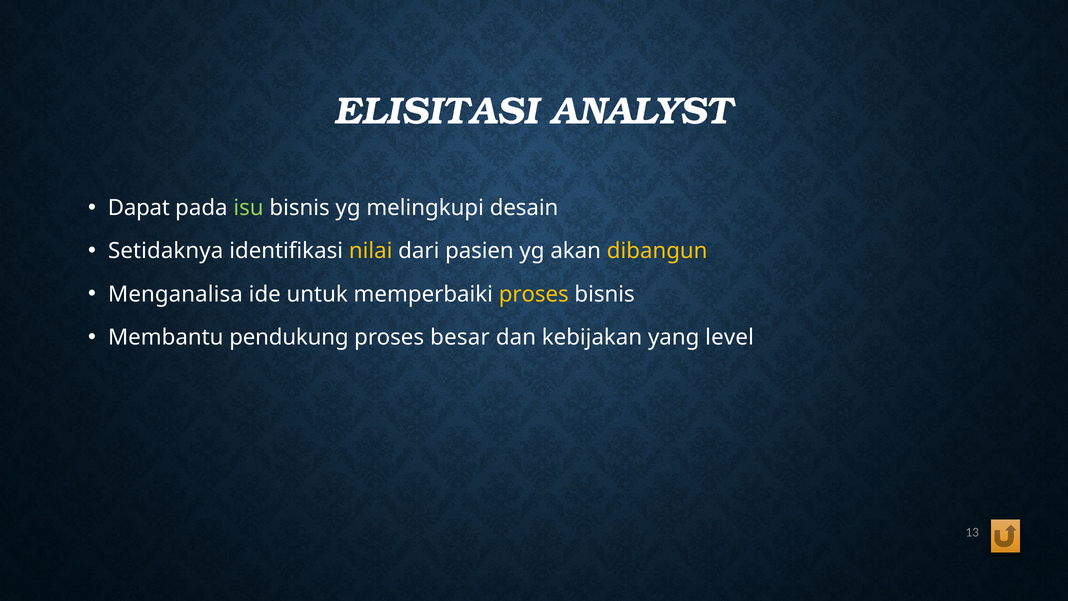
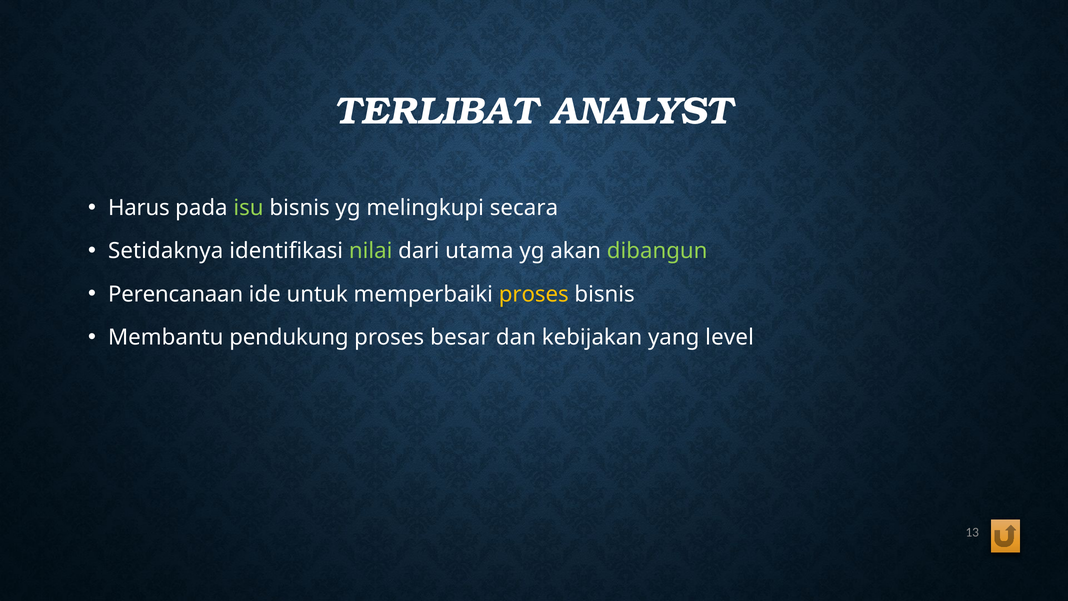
ELISITASI: ELISITASI -> TERLIBAT
Dapat: Dapat -> Harus
desain: desain -> secara
nilai colour: yellow -> light green
pasien: pasien -> utama
dibangun colour: yellow -> light green
Menganalisa: Menganalisa -> Perencanaan
